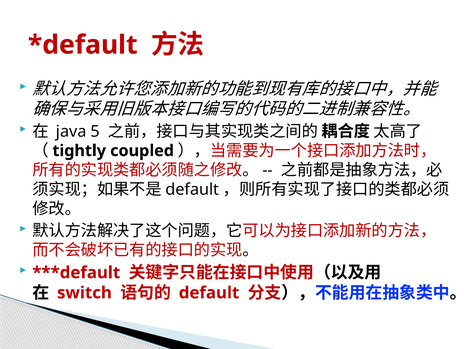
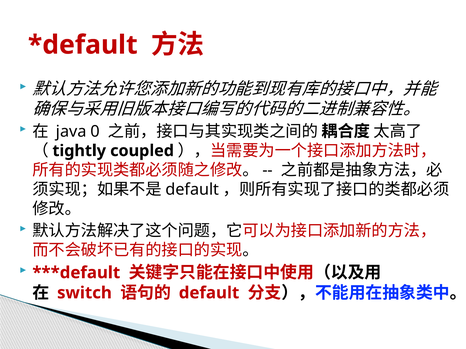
5: 5 -> 0
